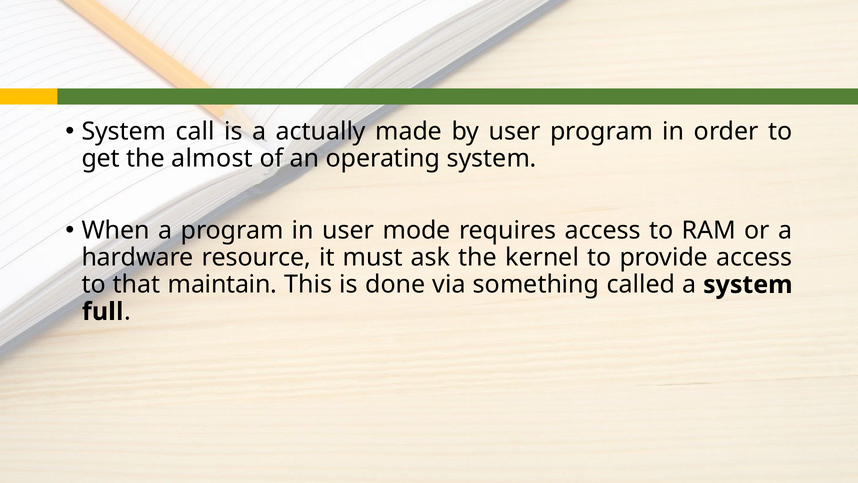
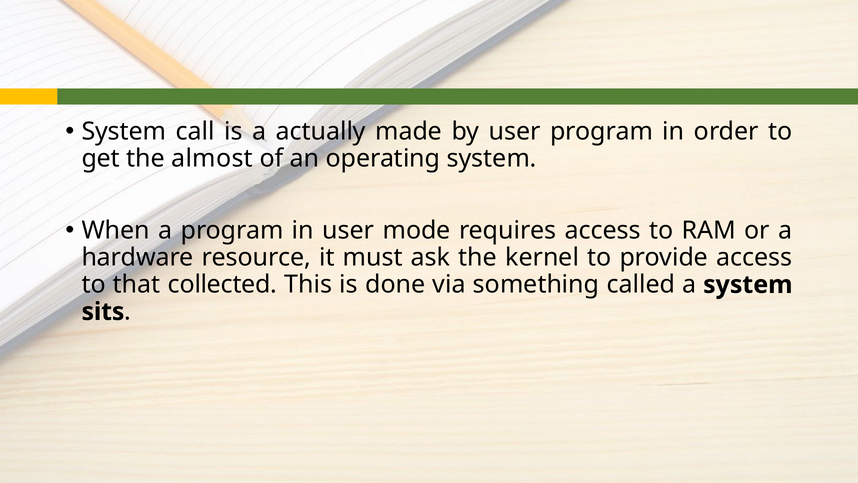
maintain: maintain -> collected
full: full -> sits
